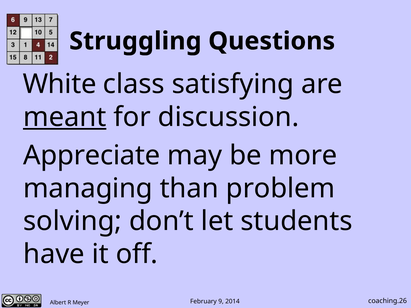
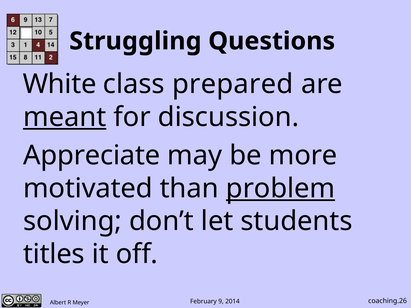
satisfying: satisfying -> prepared
managing: managing -> motivated
problem underline: none -> present
have: have -> titles
